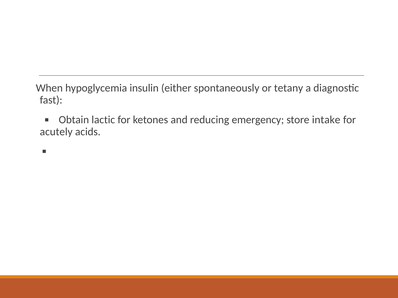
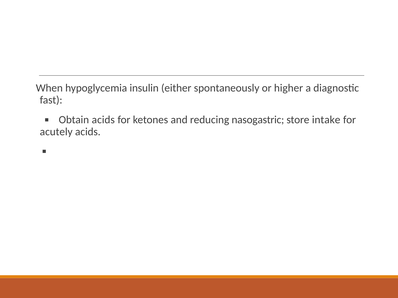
tetany: tetany -> higher
Obtain lactic: lactic -> acids
emergency: emergency -> nasogastric
